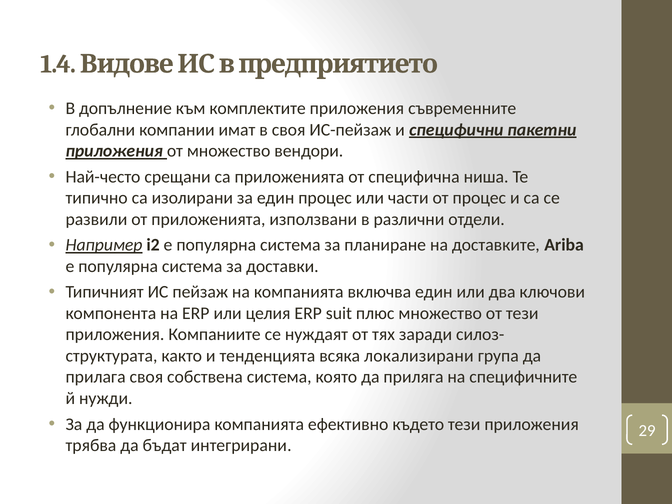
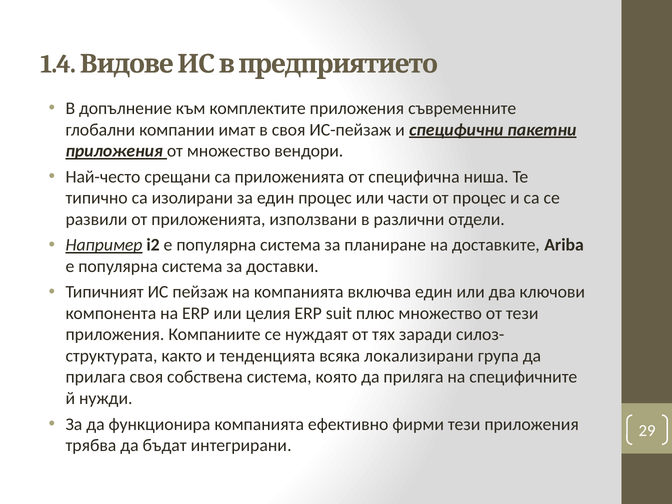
където: където -> фирми
